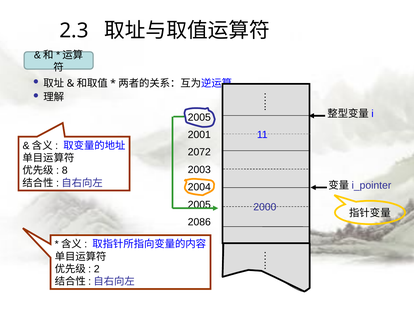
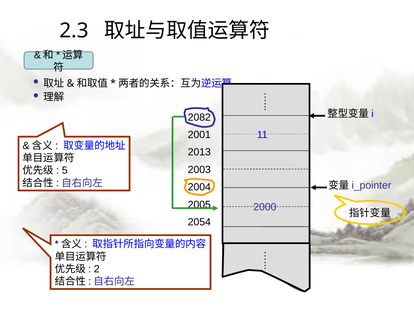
2005 at (199, 117): 2005 -> 2082
2072: 2072 -> 2013
8: 8 -> 5
2086: 2086 -> 2054
